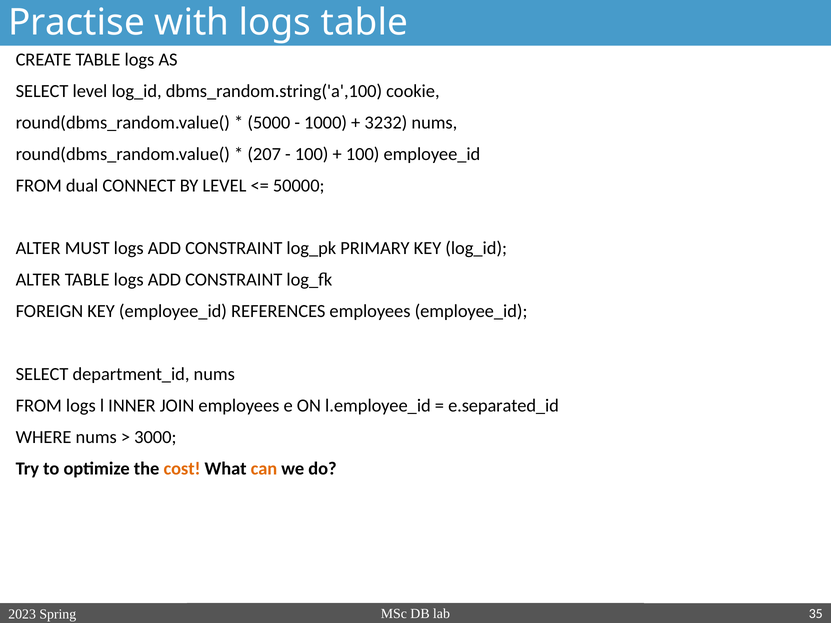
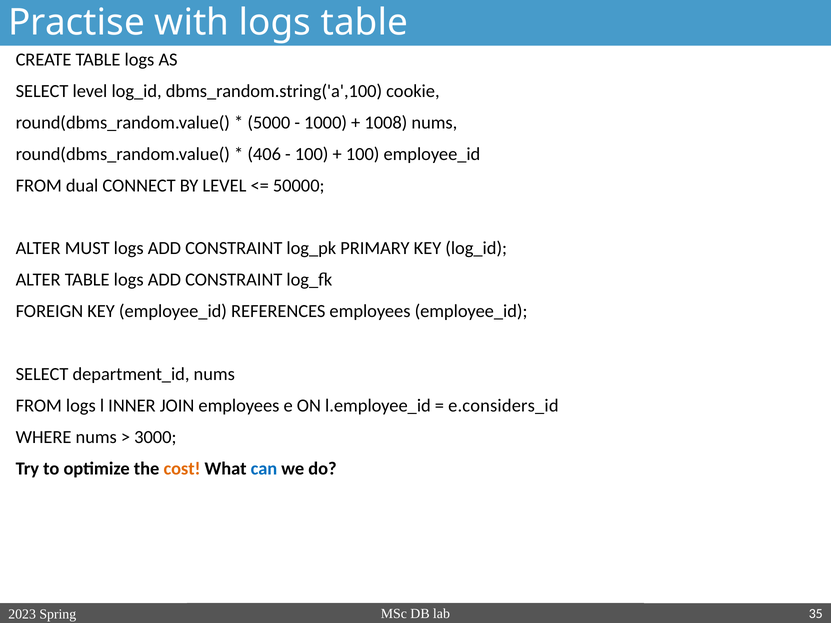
3232: 3232 -> 1008
207: 207 -> 406
e.separated_id: e.separated_id -> e.considers_id
can colour: orange -> blue
